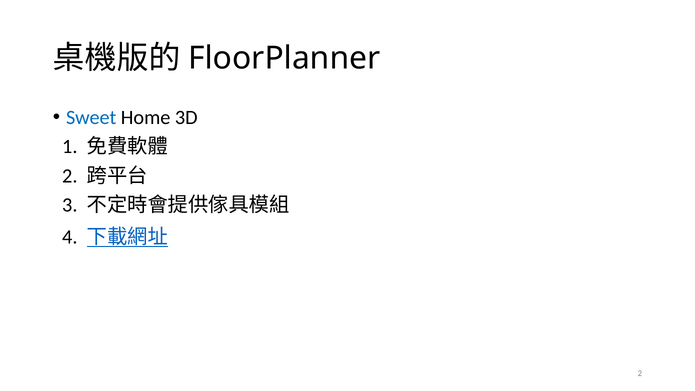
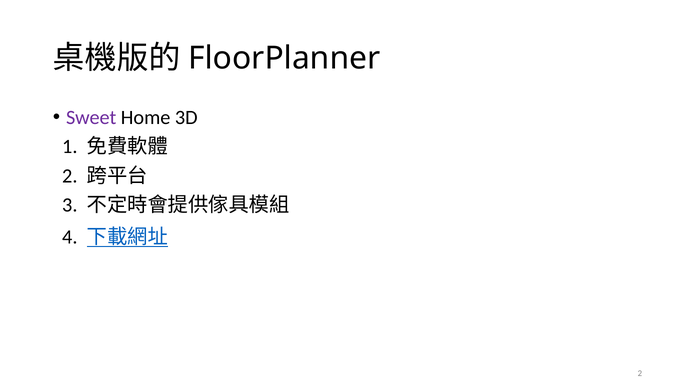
Sweet colour: blue -> purple
